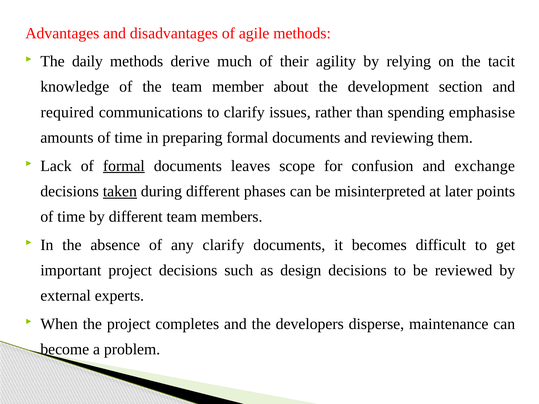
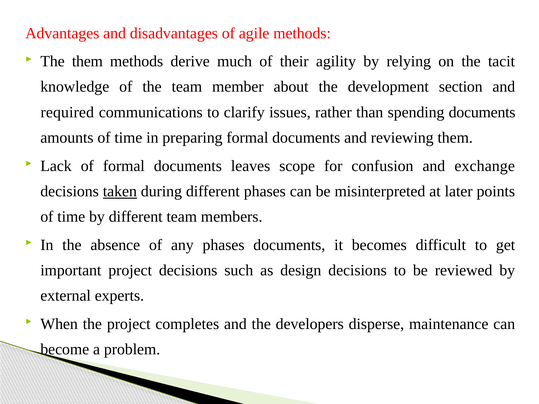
The daily: daily -> them
spending emphasise: emphasise -> documents
formal at (124, 166) underline: present -> none
any clarify: clarify -> phases
